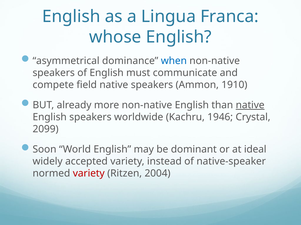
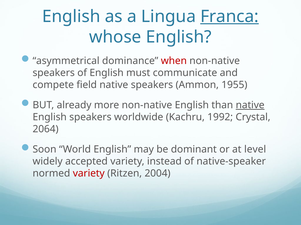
Franca underline: none -> present
when colour: blue -> red
1910: 1910 -> 1955
1946: 1946 -> 1992
2099: 2099 -> 2064
ideal: ideal -> level
